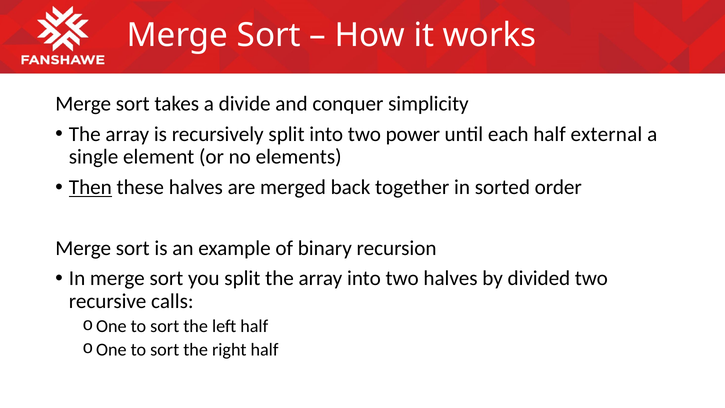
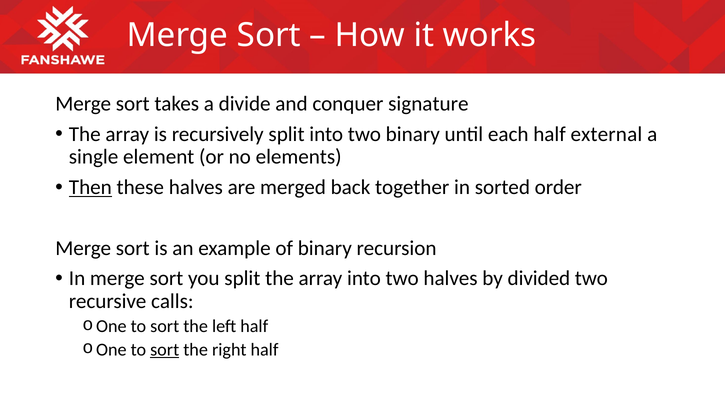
simplicity: simplicity -> signature
two power: power -> binary
sort at (165, 349) underline: none -> present
